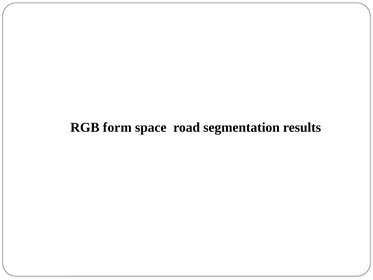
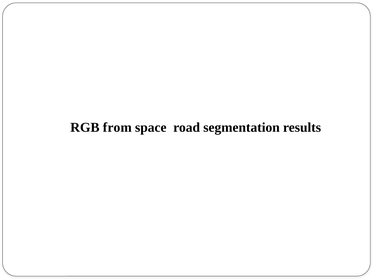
form: form -> from
